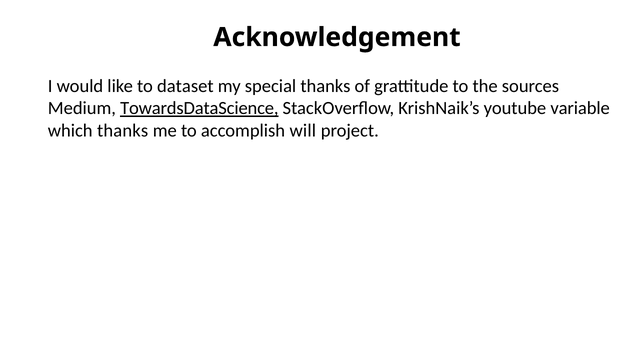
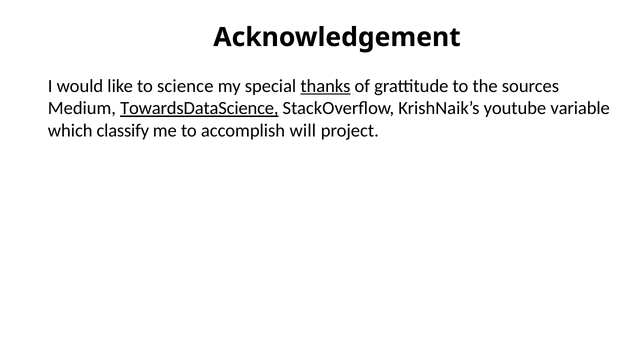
dataset: dataset -> science
thanks at (325, 86) underline: none -> present
which thanks: thanks -> classify
